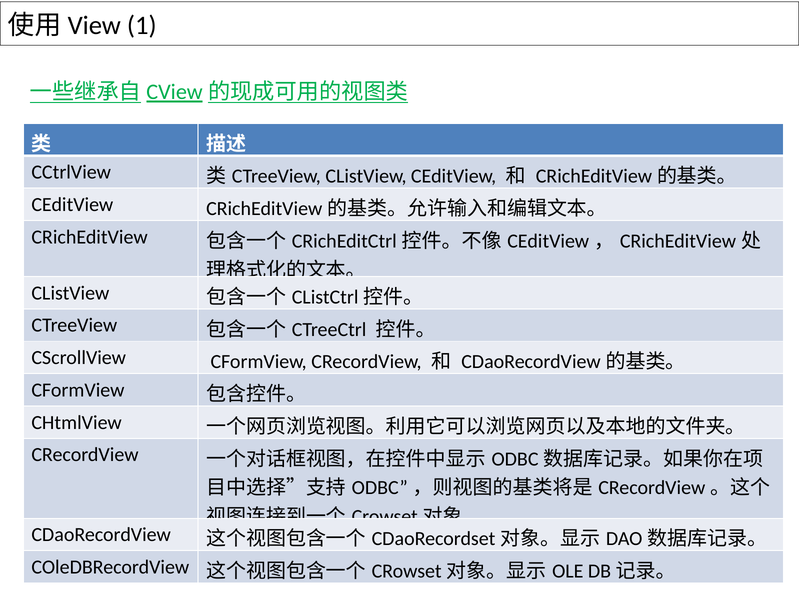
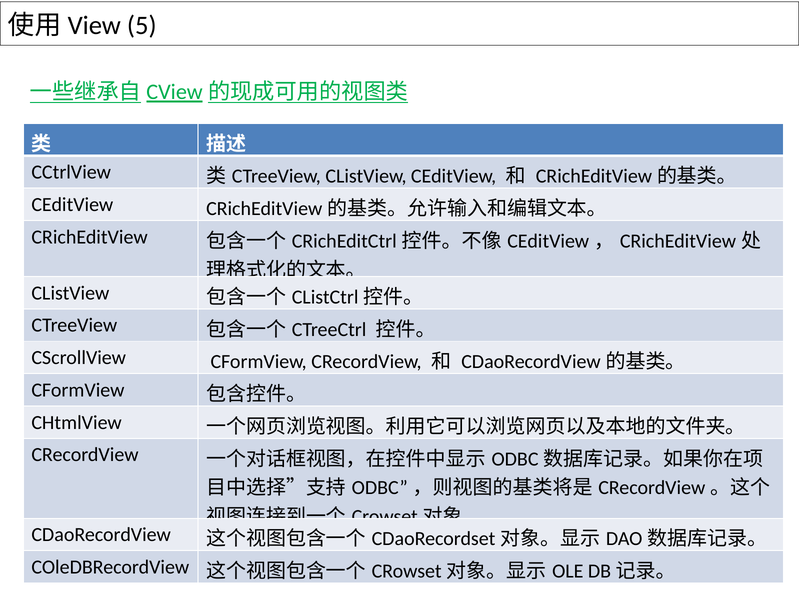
1: 1 -> 5
